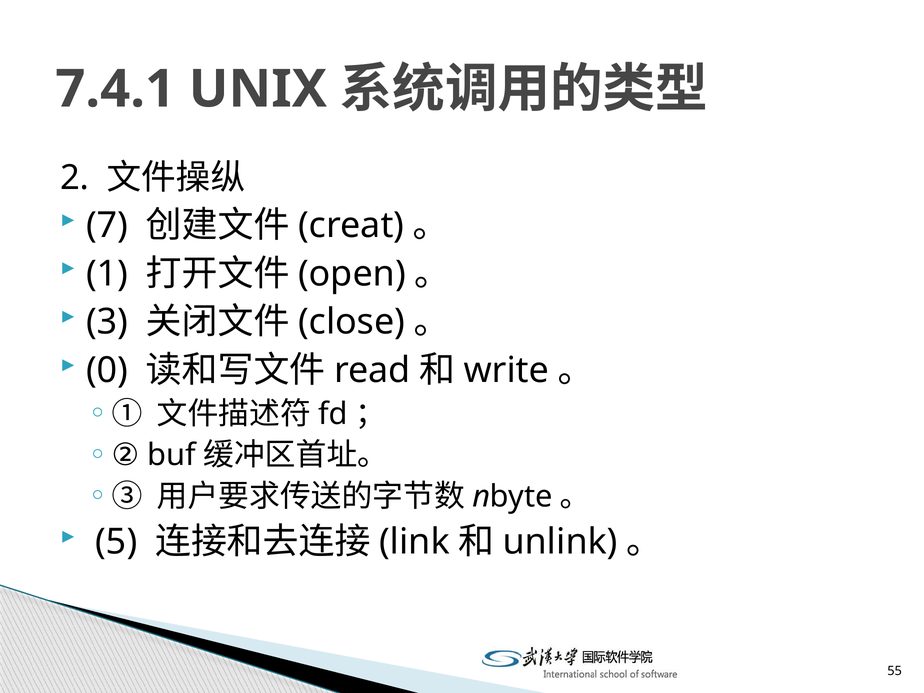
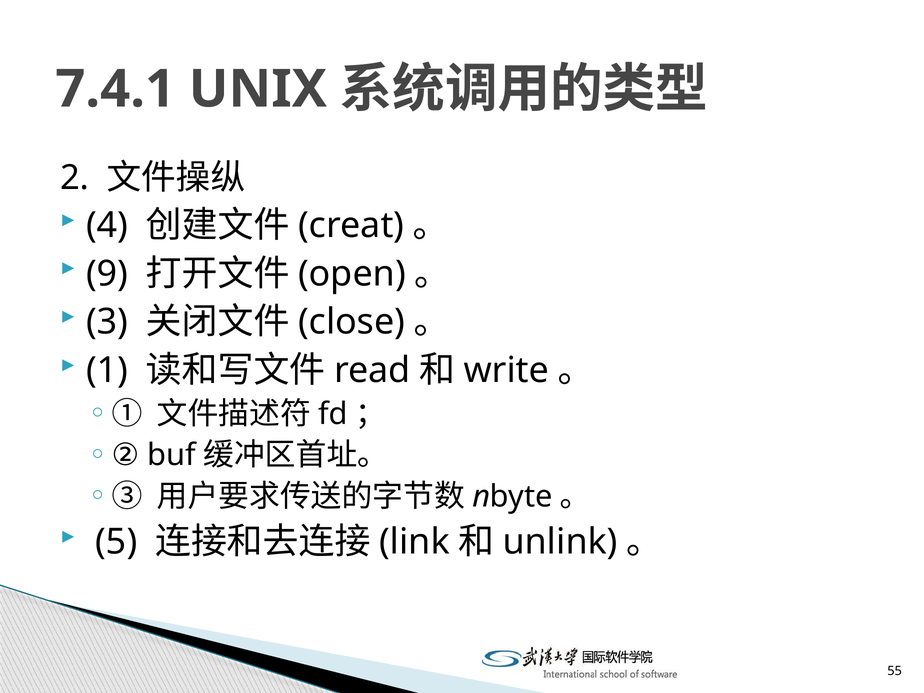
7: 7 -> 4
1: 1 -> 9
0: 0 -> 1
